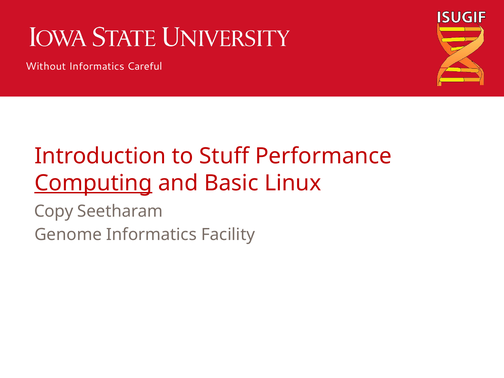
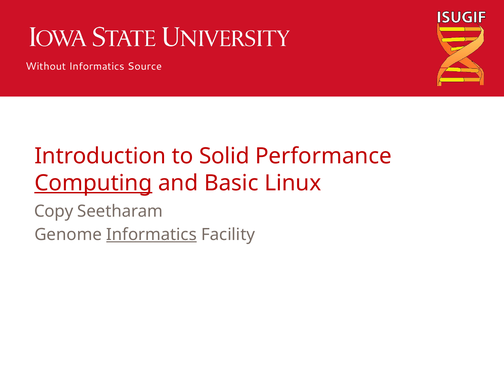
Careful: Careful -> Source
Stuff: Stuff -> Solid
Informatics at (151, 235) underline: none -> present
